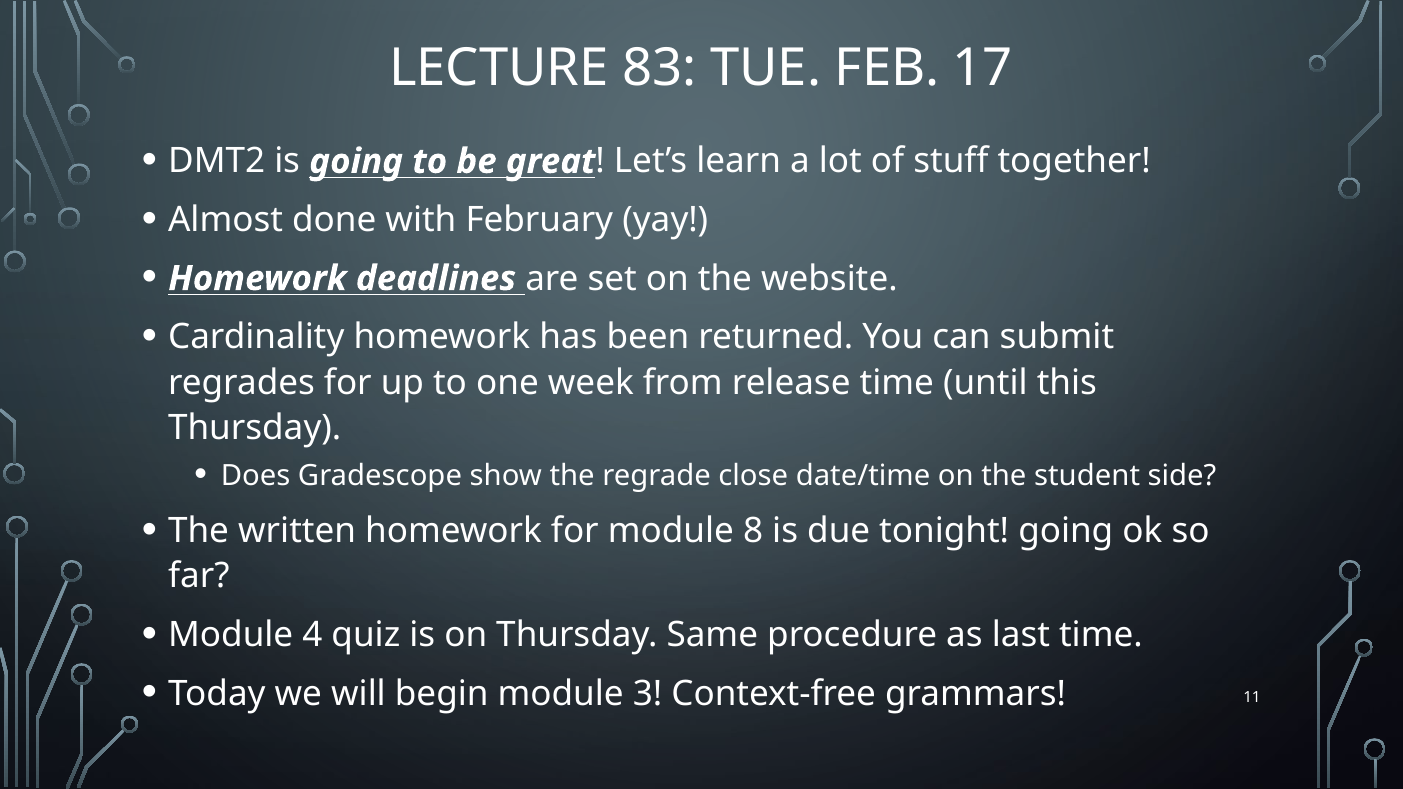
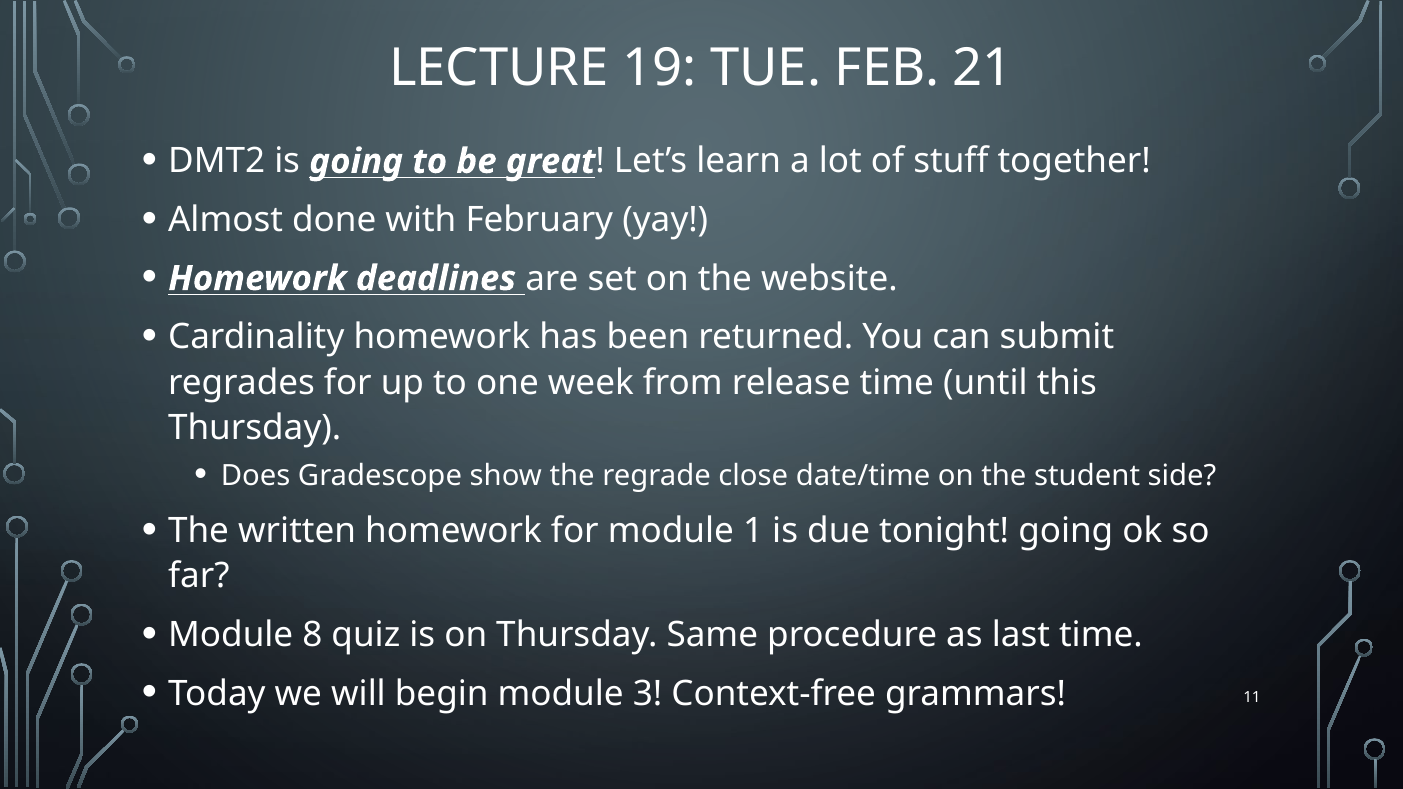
83: 83 -> 19
17: 17 -> 21
8: 8 -> 1
4: 4 -> 8
